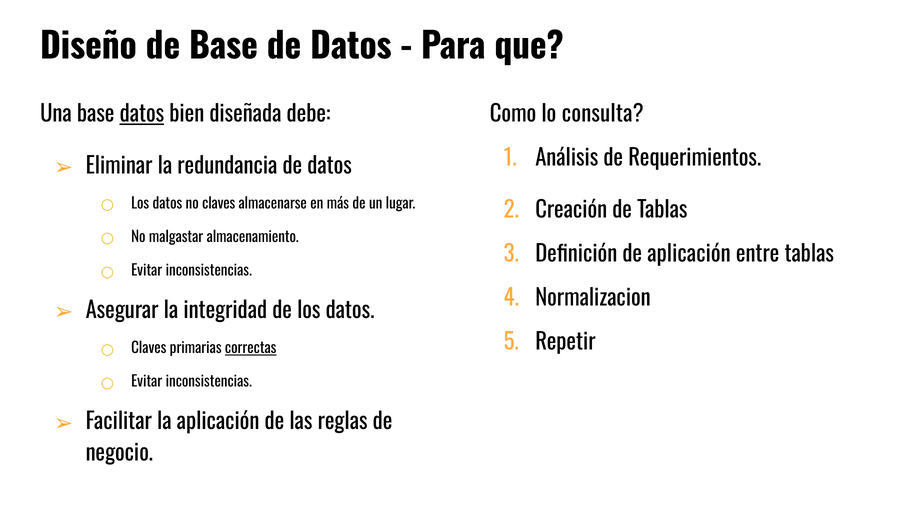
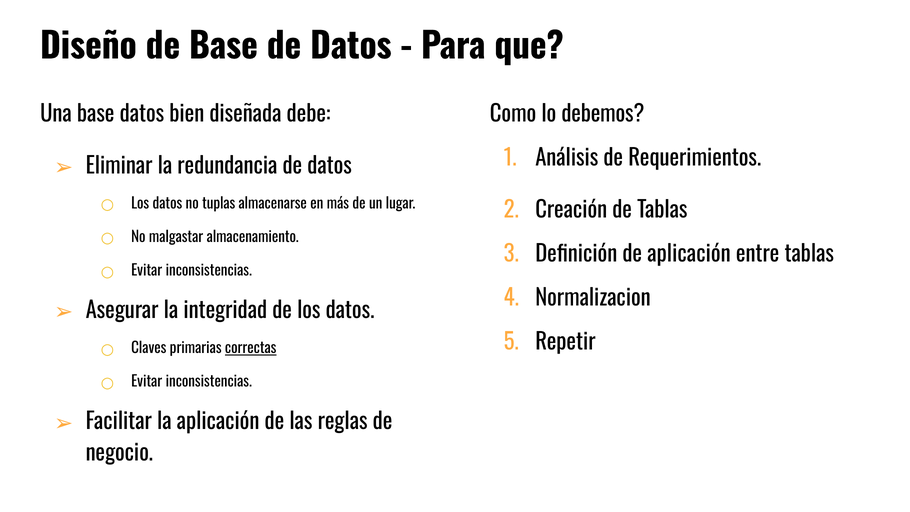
datos at (142, 114) underline: present -> none
consulta: consulta -> debemos
no claves: claves -> tuplas
